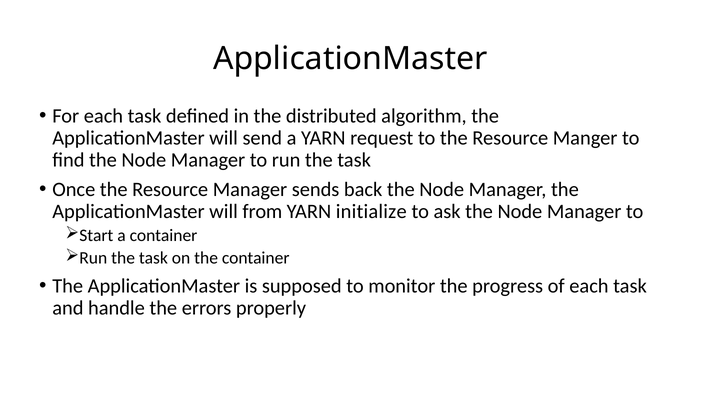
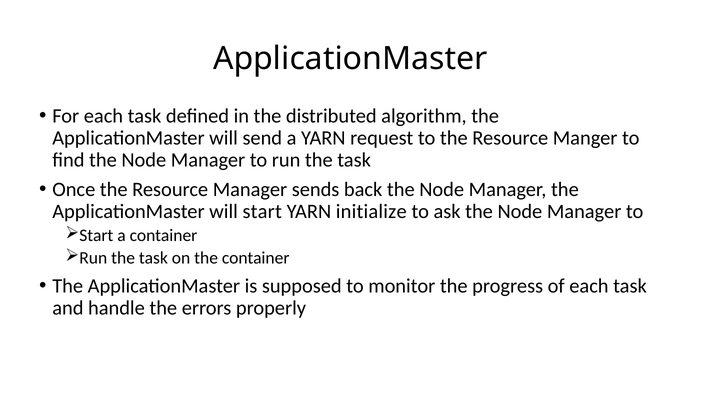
will from: from -> start
